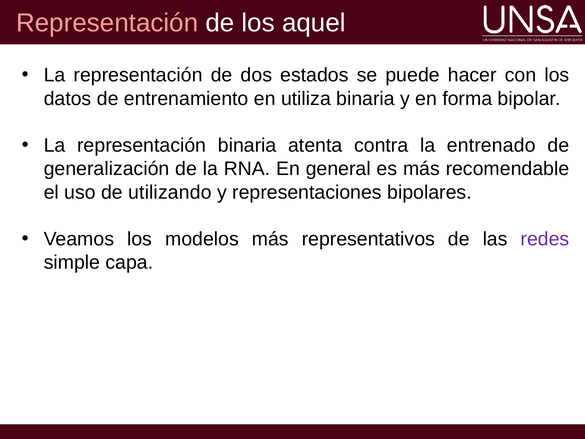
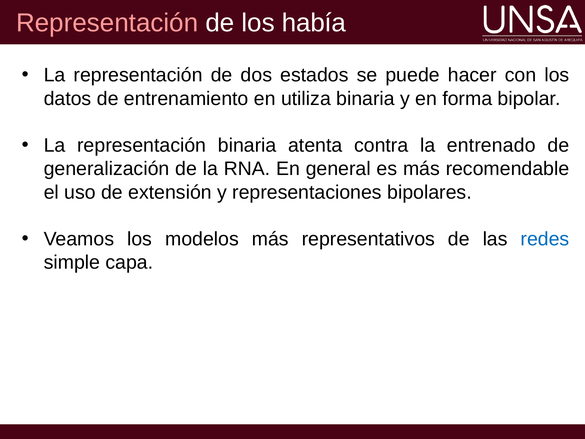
aquel: aquel -> había
utilizando: utilizando -> extensión
redes colour: purple -> blue
